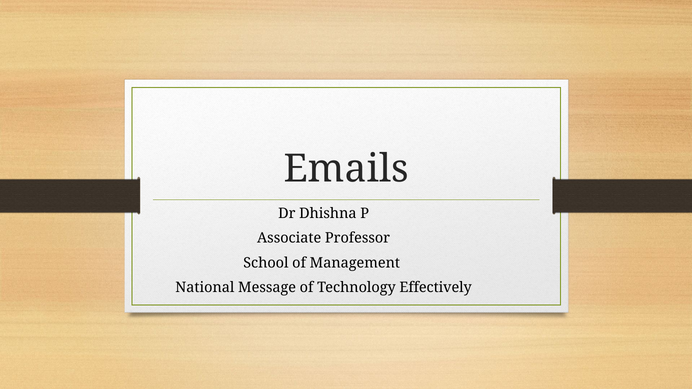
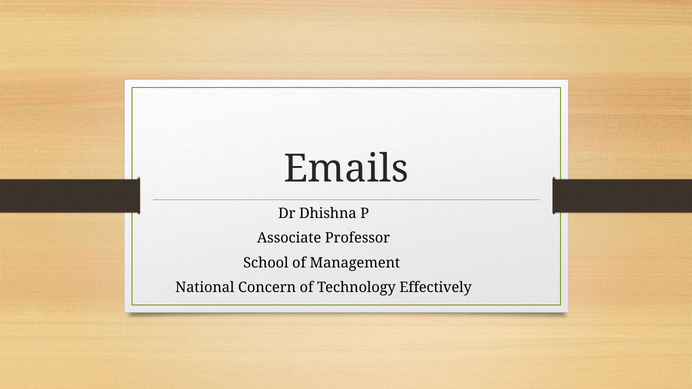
Message: Message -> Concern
